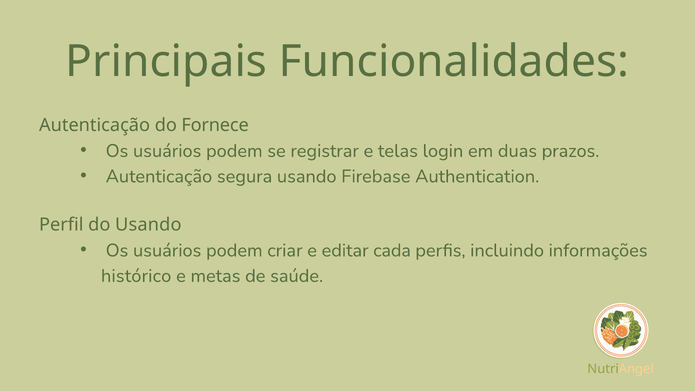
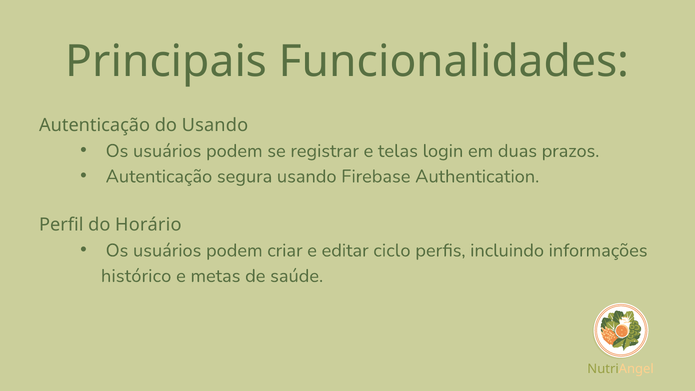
do Fornece: Fornece -> Usando
do Usando: Usando -> Horário
cada: cada -> ciclo
